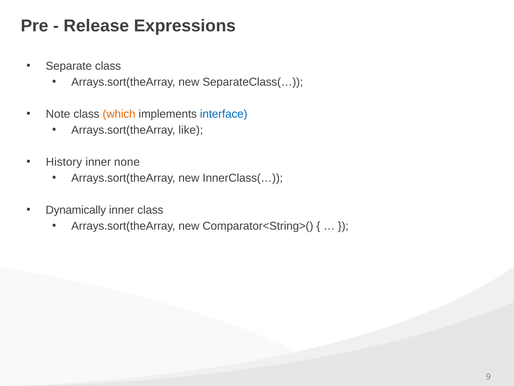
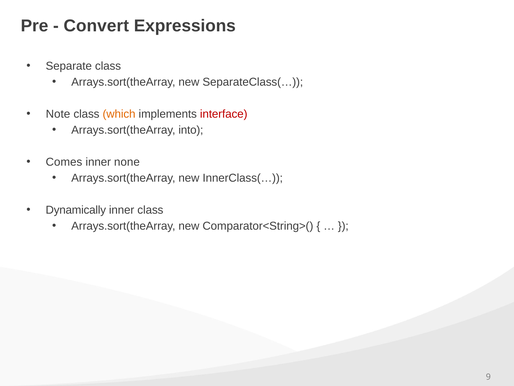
Release: Release -> Convert
interface colour: blue -> red
like: like -> into
History: History -> Comes
